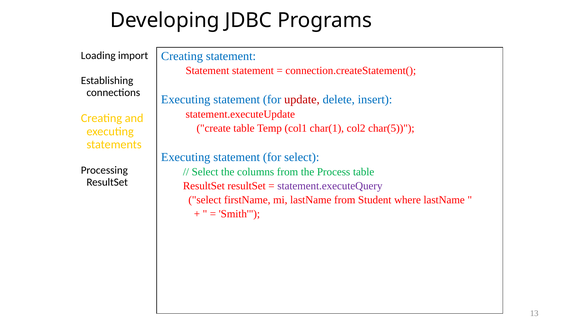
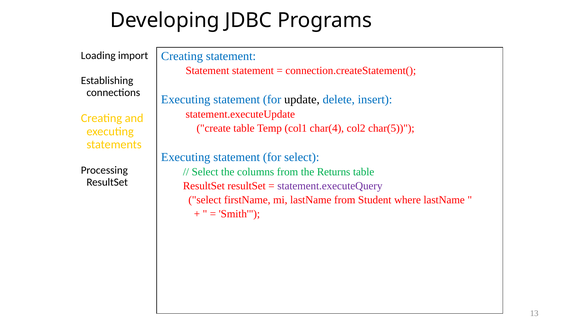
update colour: red -> black
char(1: char(1 -> char(4
Process: Process -> Returns
